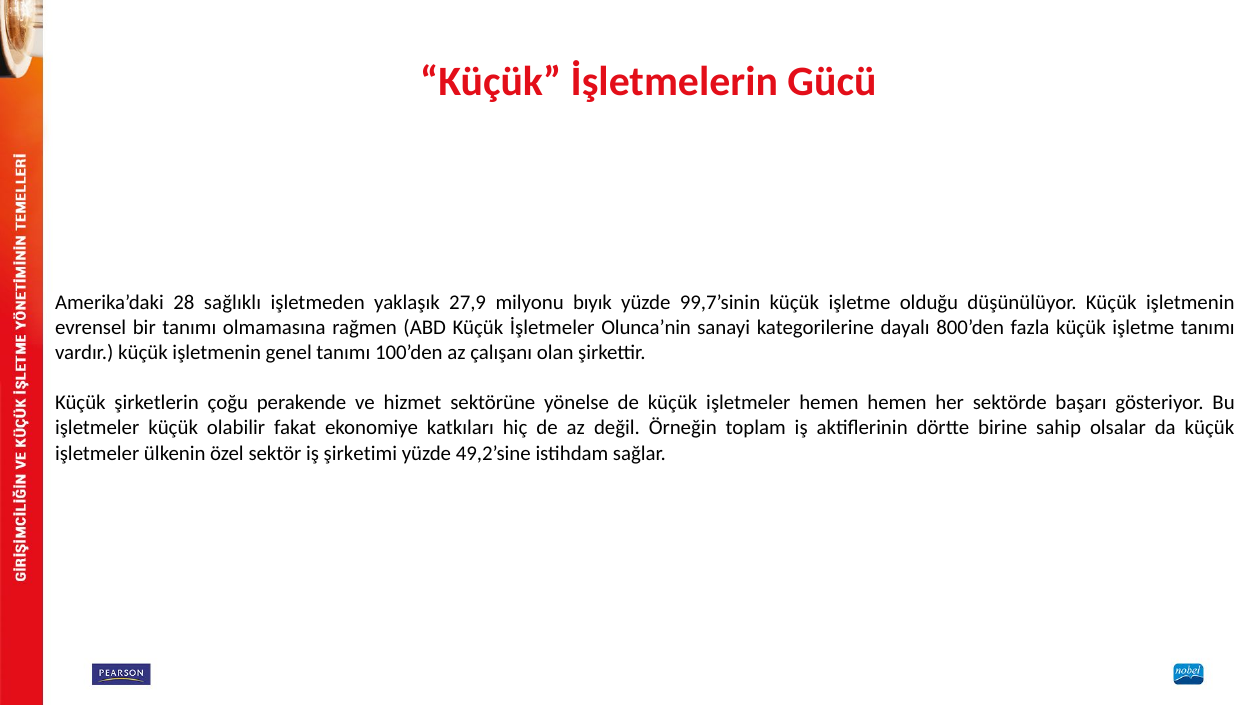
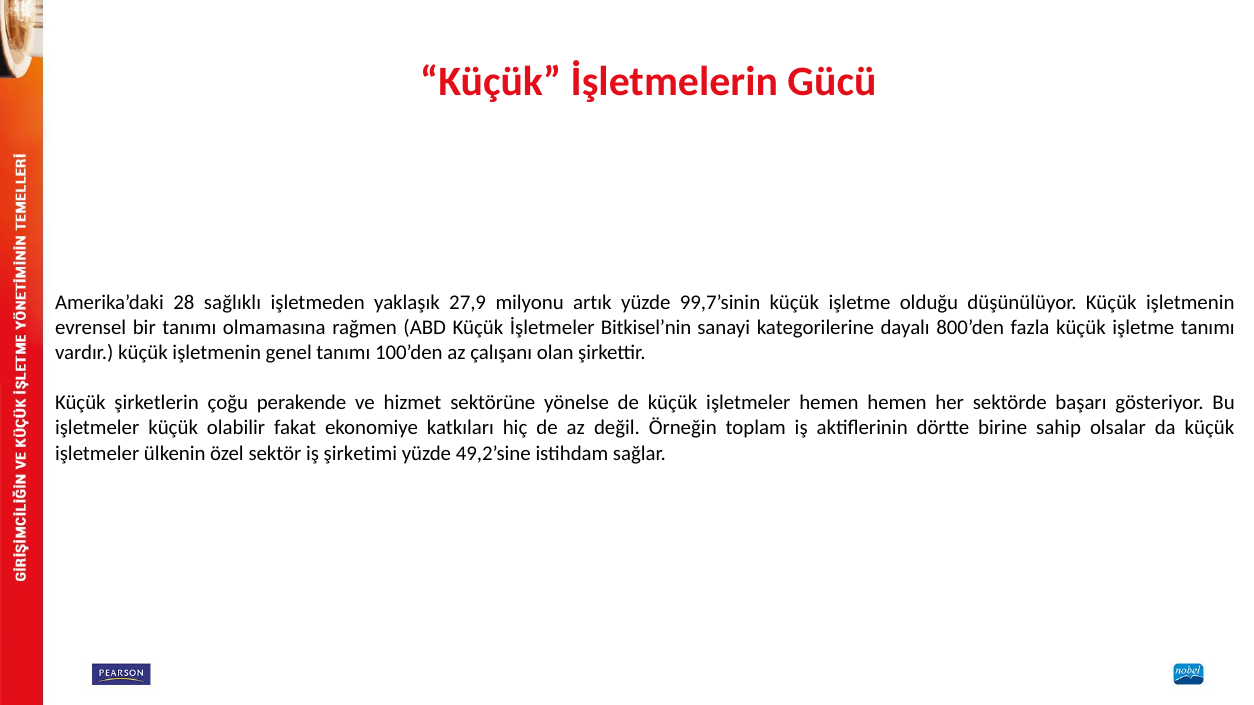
bıyık: bıyık -> artık
Olunca’nin: Olunca’nin -> Bitkisel’nin
